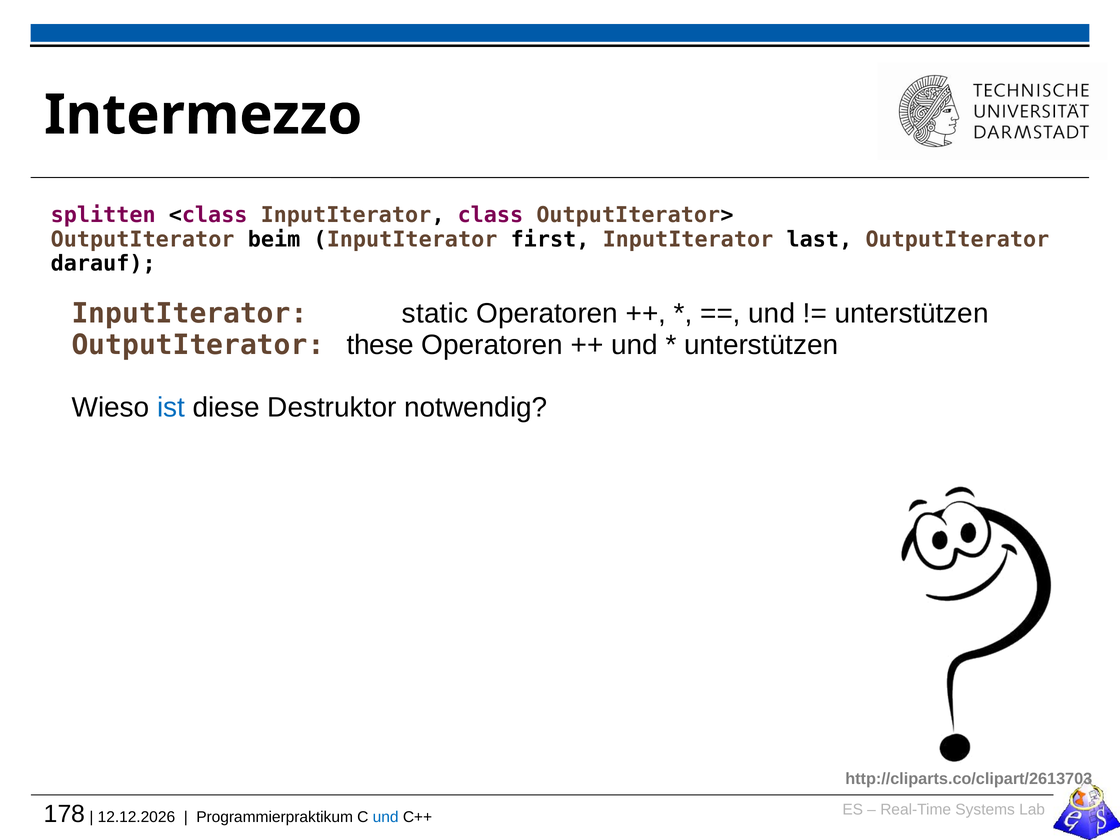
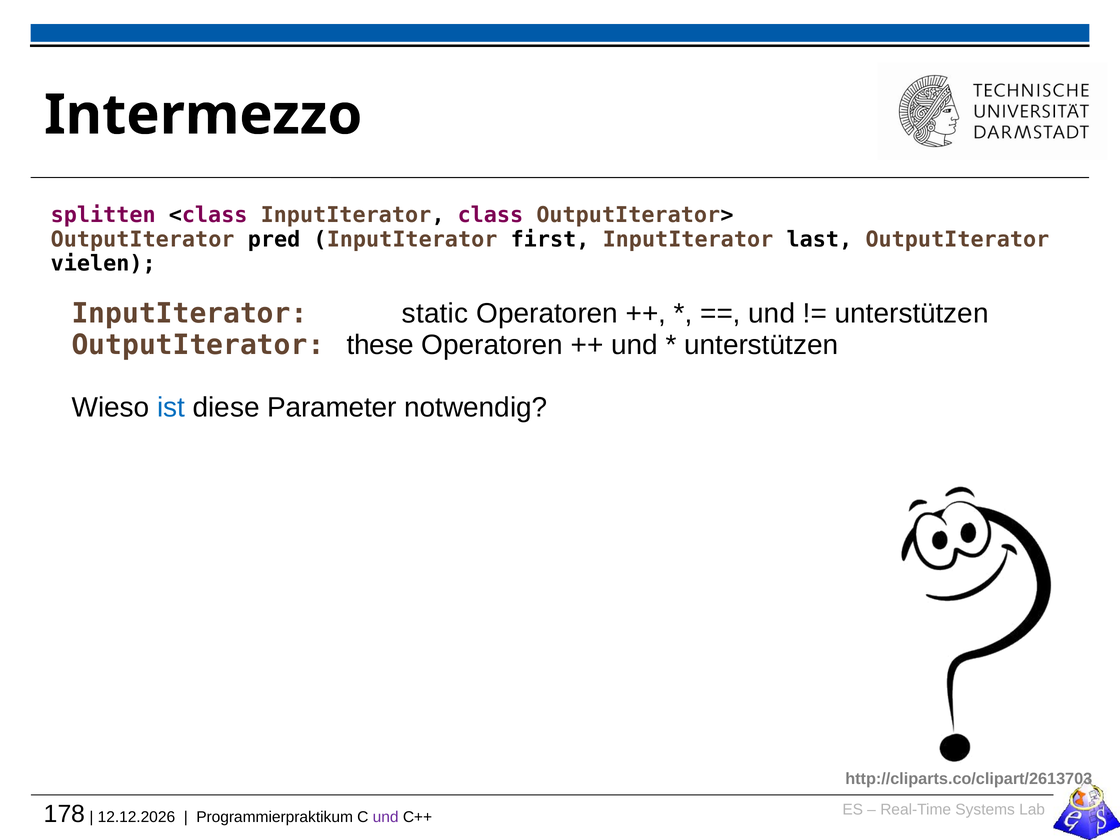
beim: beim -> pred
darauf: darauf -> vielen
Destruktor: Destruktor -> Parameter
und at (386, 817) colour: blue -> purple
